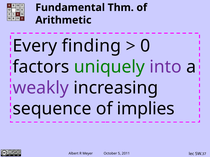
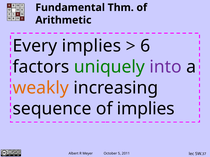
Every finding: finding -> implies
0: 0 -> 6
weakly colour: purple -> orange
